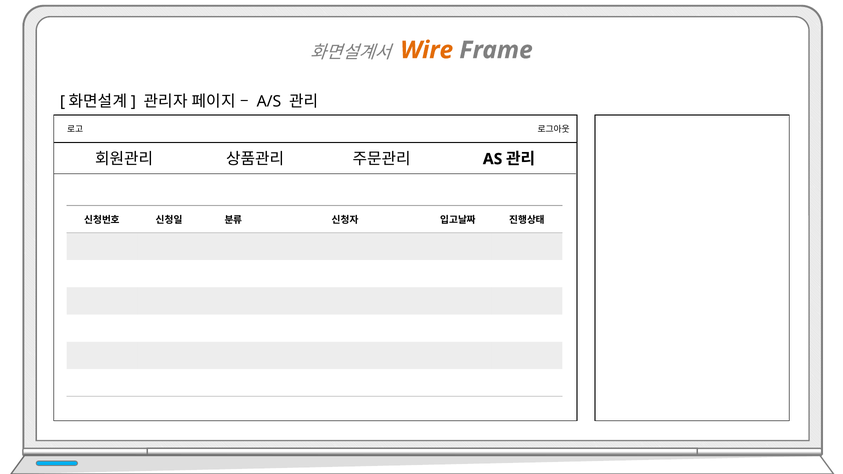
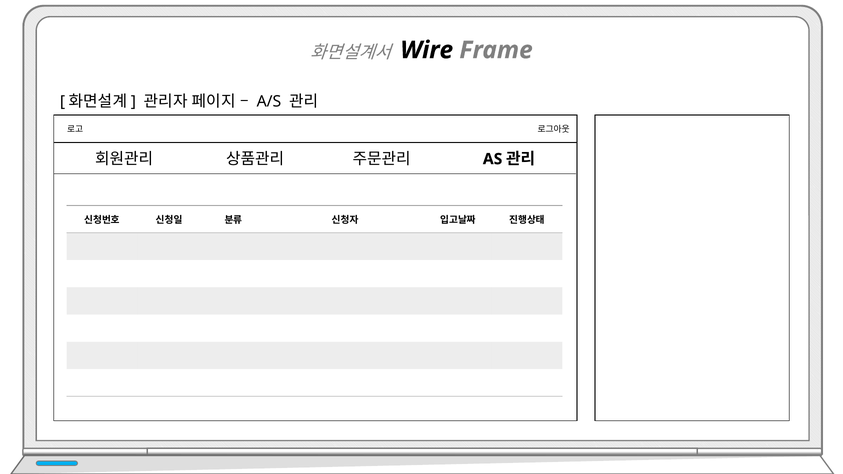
Wire colour: orange -> black
